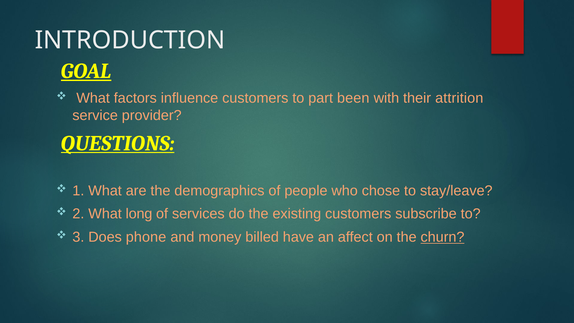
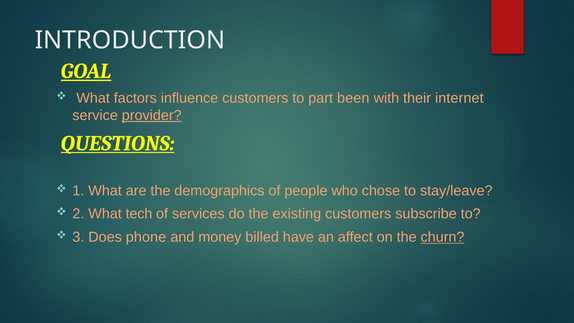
attrition: attrition -> internet
provider underline: none -> present
long: long -> tech
